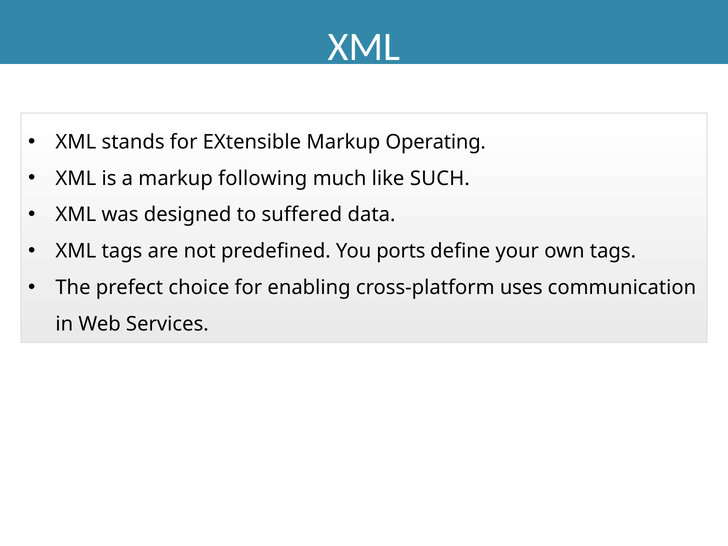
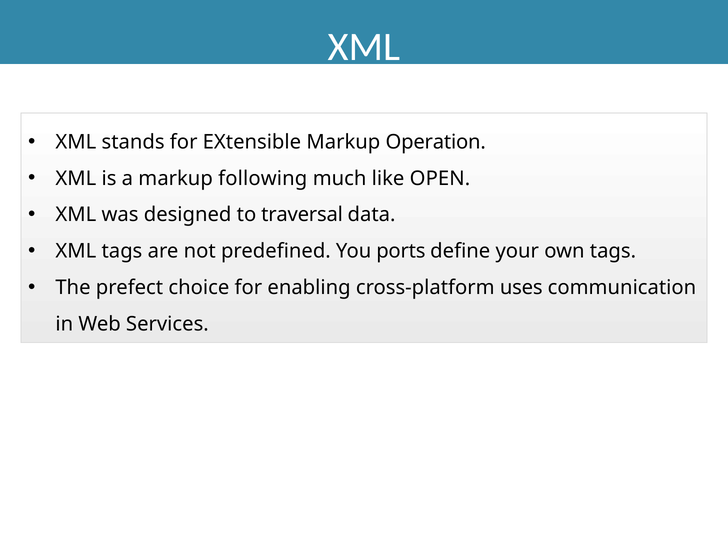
Operating: Operating -> Operation
SUCH: SUCH -> OPEN
suffered: suffered -> traversal
